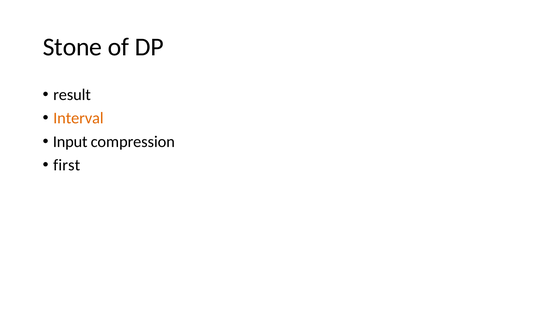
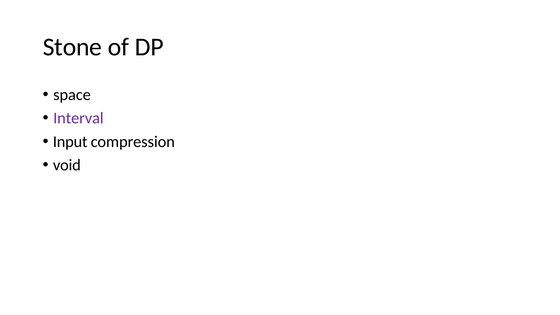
result: result -> space
Interval colour: orange -> purple
first: first -> void
